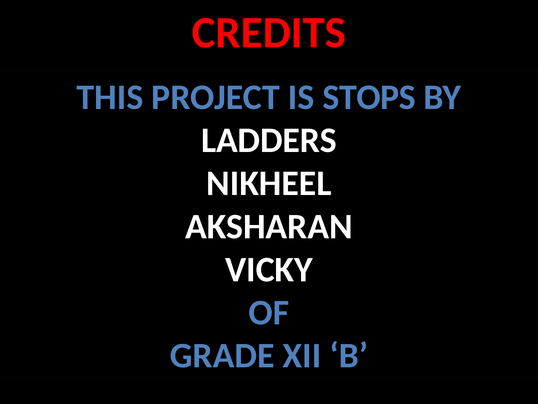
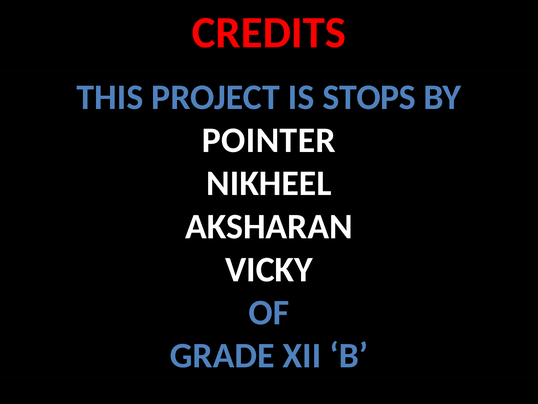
LADDERS: LADDERS -> POINTER
